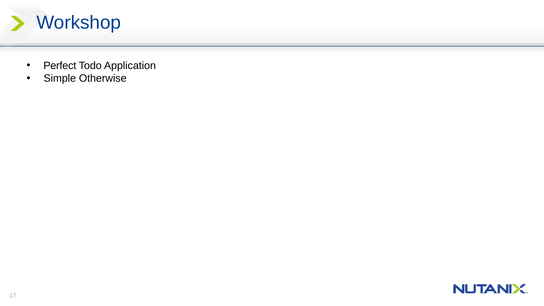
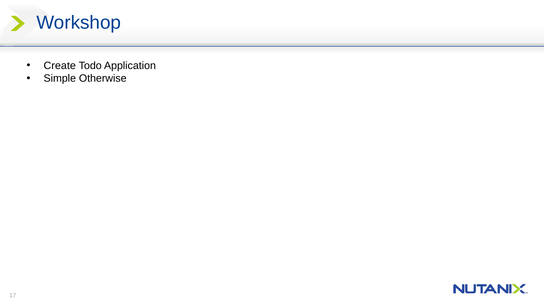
Perfect: Perfect -> Create
